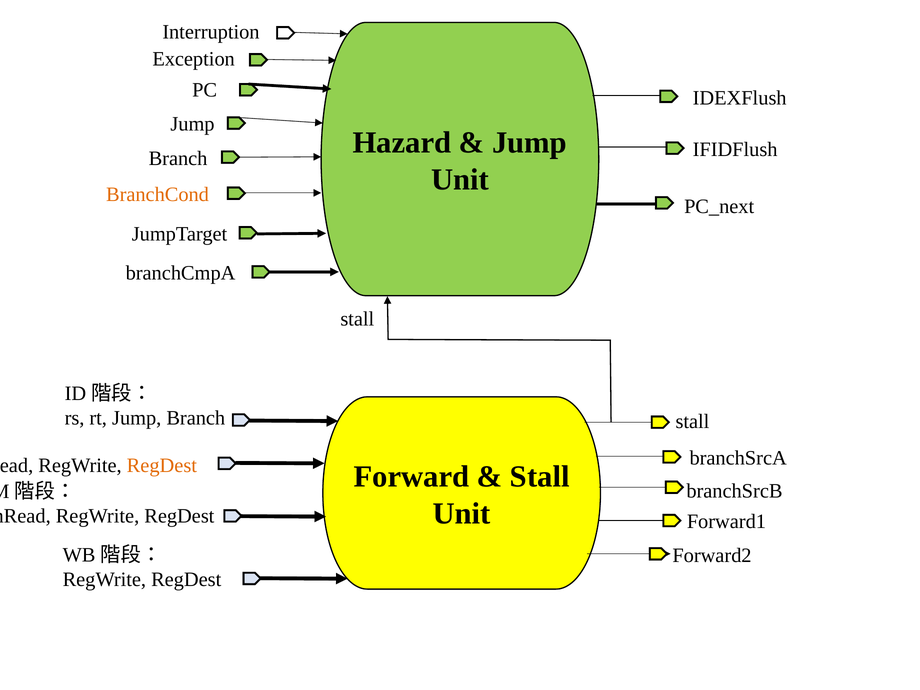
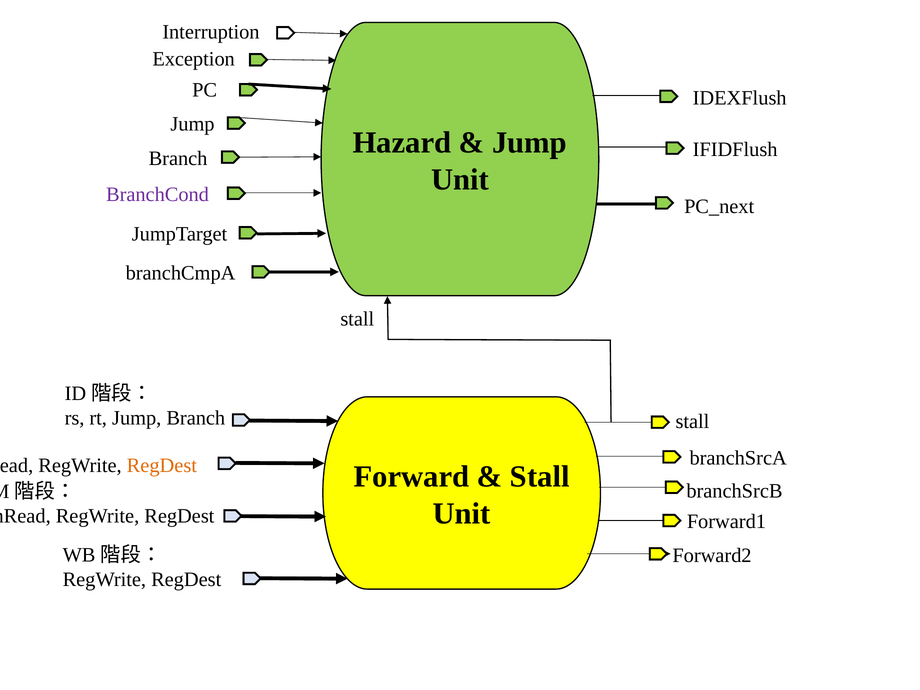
BranchCond colour: orange -> purple
